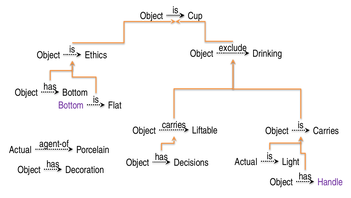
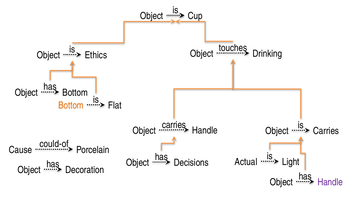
exclude: exclude -> touches
Bottom at (71, 105) colour: purple -> orange
Liftable at (205, 130): Liftable -> Handle
agent-of: agent-of -> could-of
Actual at (20, 149): Actual -> Cause
